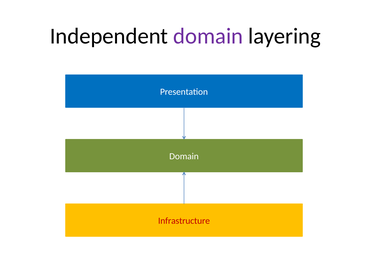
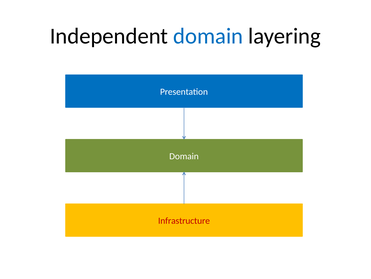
domain at (208, 36) colour: purple -> blue
